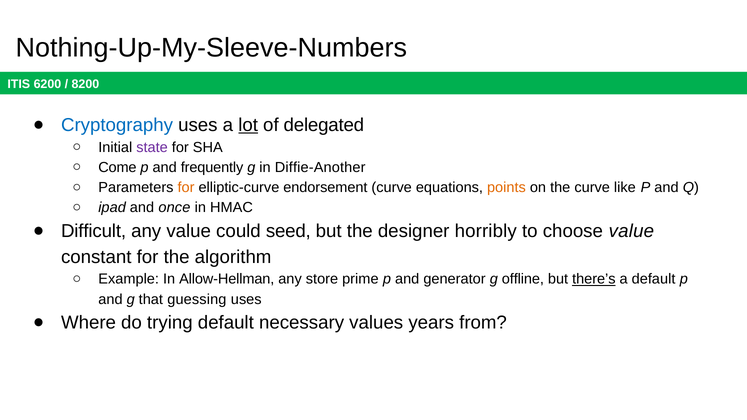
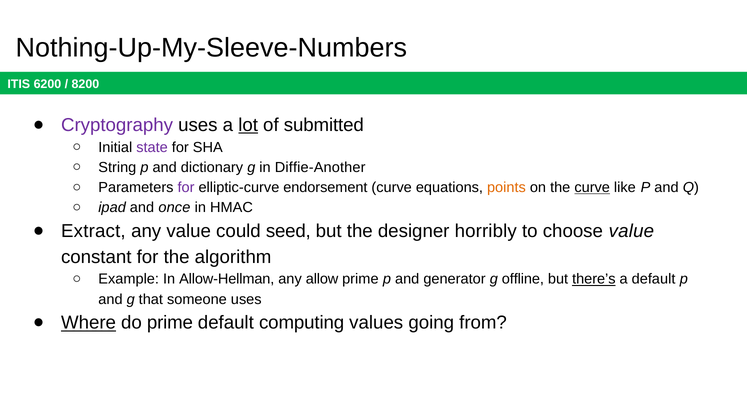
Cryptography colour: blue -> purple
delegated: delegated -> submitted
Come: Come -> String
frequently: frequently -> dictionary
for at (186, 188) colour: orange -> purple
curve at (592, 188) underline: none -> present
Difficult: Difficult -> Extract
store: store -> allow
guessing: guessing -> someone
Where underline: none -> present
do trying: trying -> prime
necessary: necessary -> computing
years: years -> going
